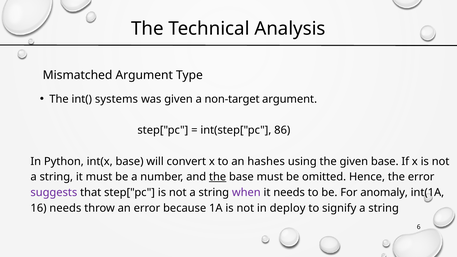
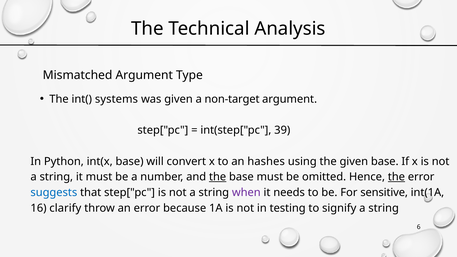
86: 86 -> 39
the at (396, 177) underline: none -> present
suggests colour: purple -> blue
anomaly: anomaly -> sensitive
16 needs: needs -> clarify
deploy: deploy -> testing
